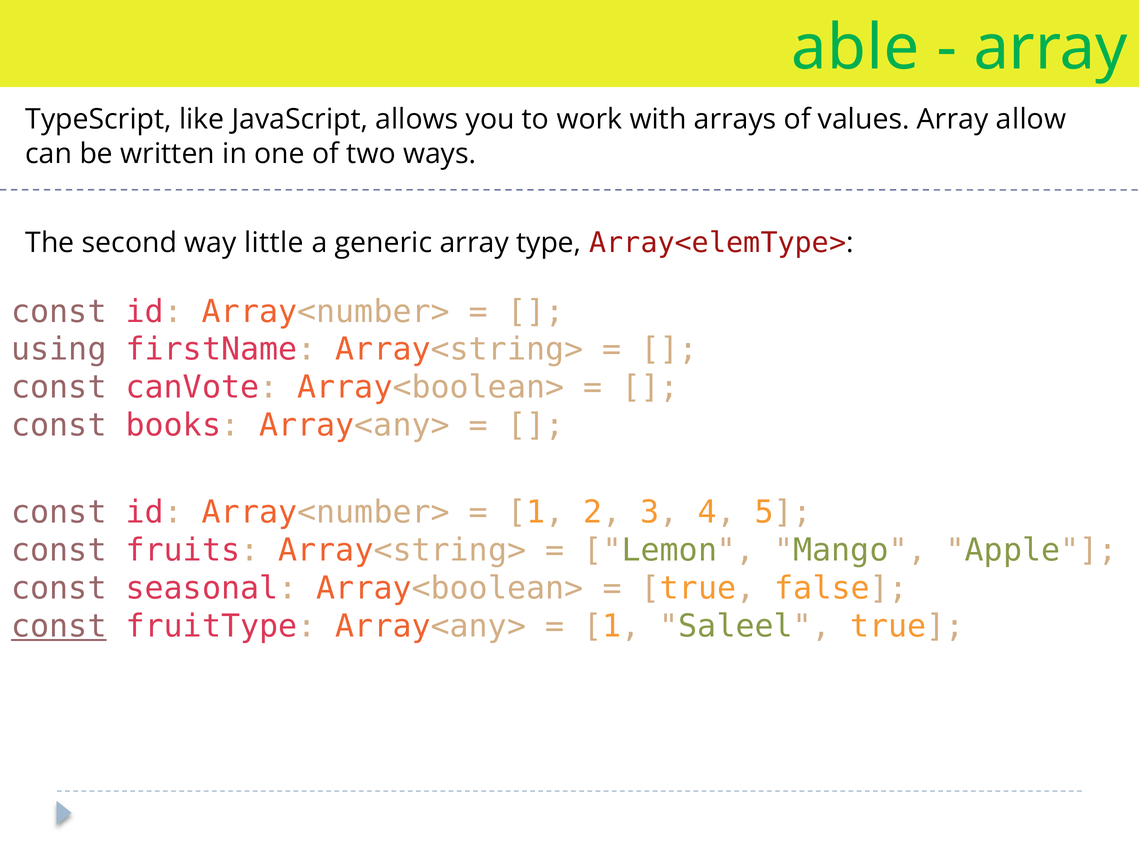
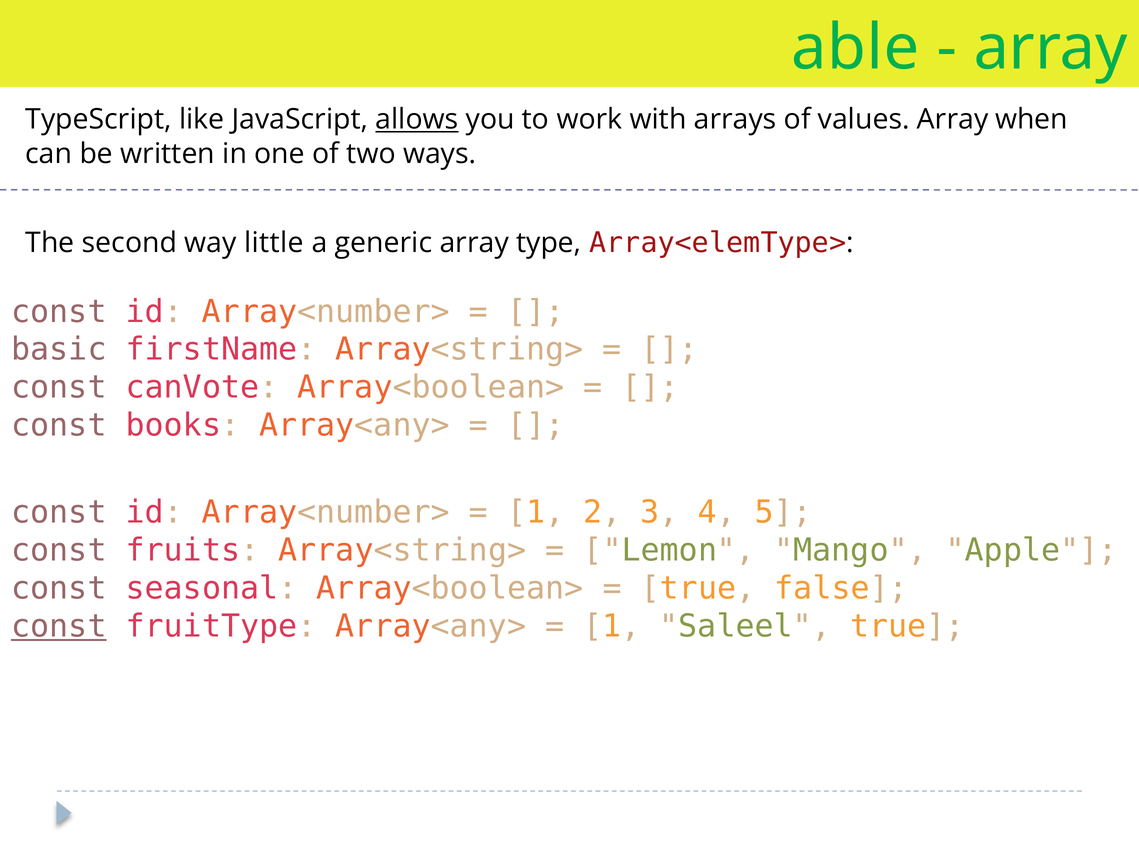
allows underline: none -> present
allow: allow -> when
using: using -> basic
